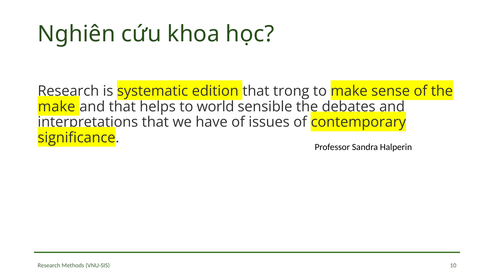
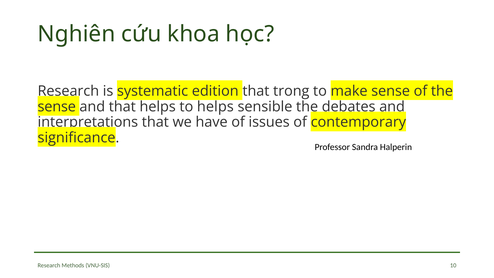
make at (57, 107): make -> sense
to world: world -> helps
